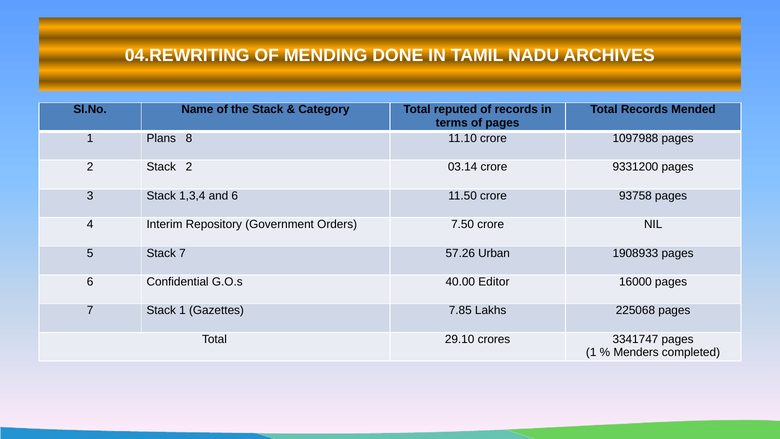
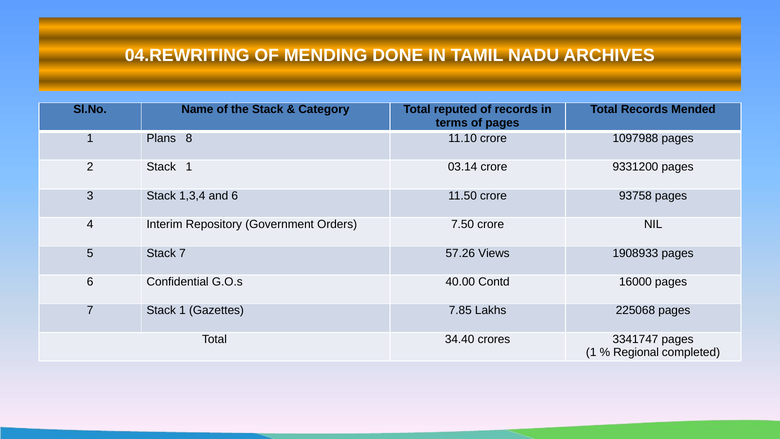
2 Stack 2: 2 -> 1
Urban: Urban -> Views
Editor: Editor -> Contd
29.10: 29.10 -> 34.40
Menders: Menders -> Regional
